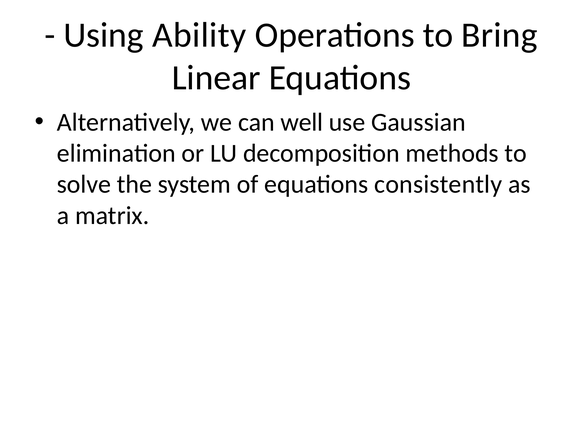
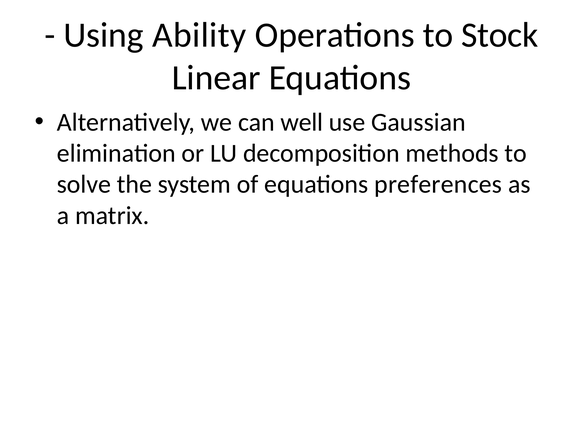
Bring: Bring -> Stock
consistently: consistently -> preferences
